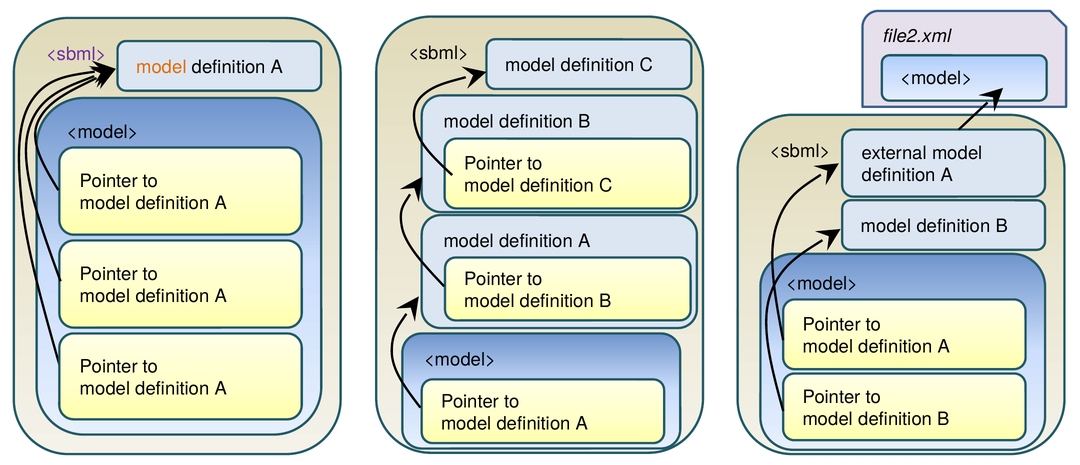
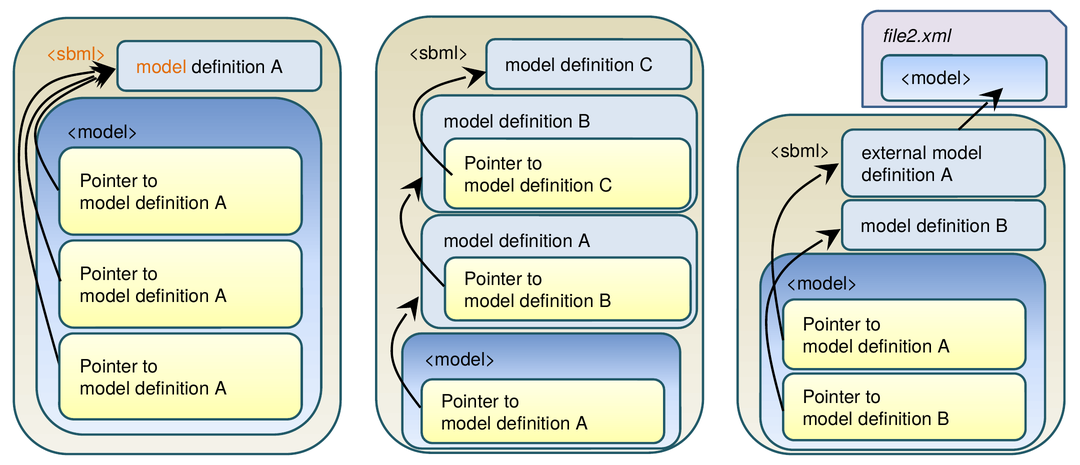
<sbml> at (76, 54) colour: purple -> orange
